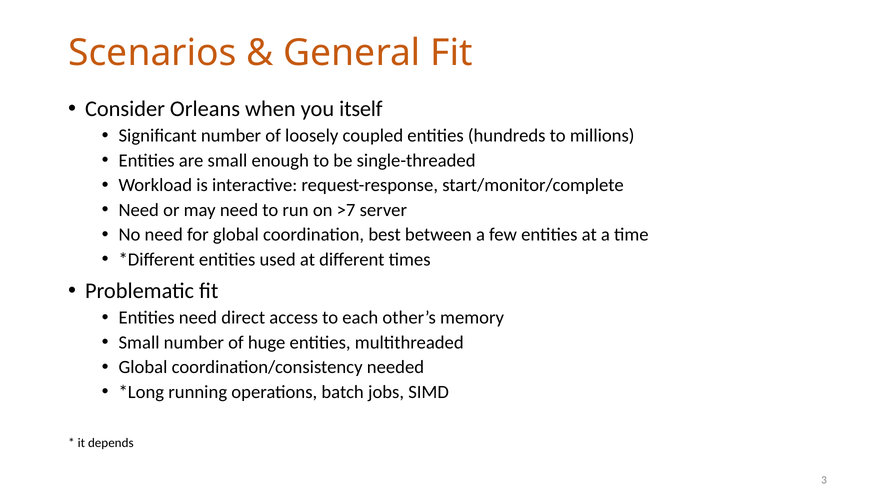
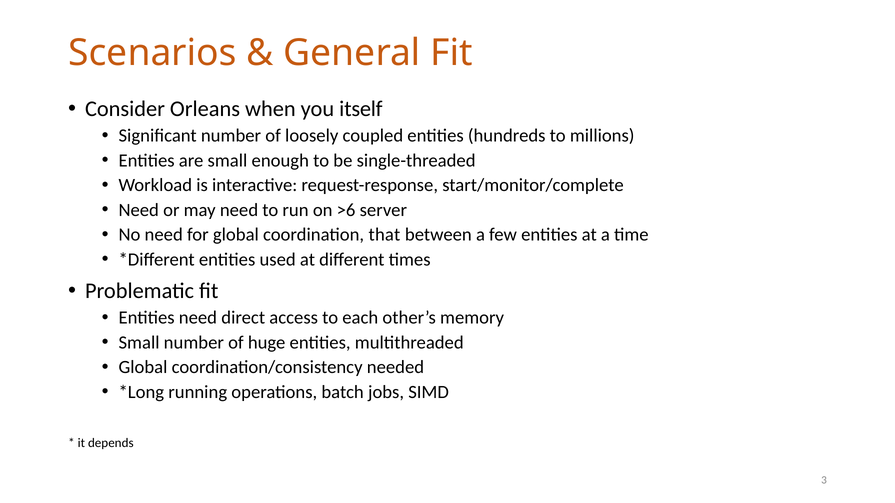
>7: >7 -> >6
best: best -> that
